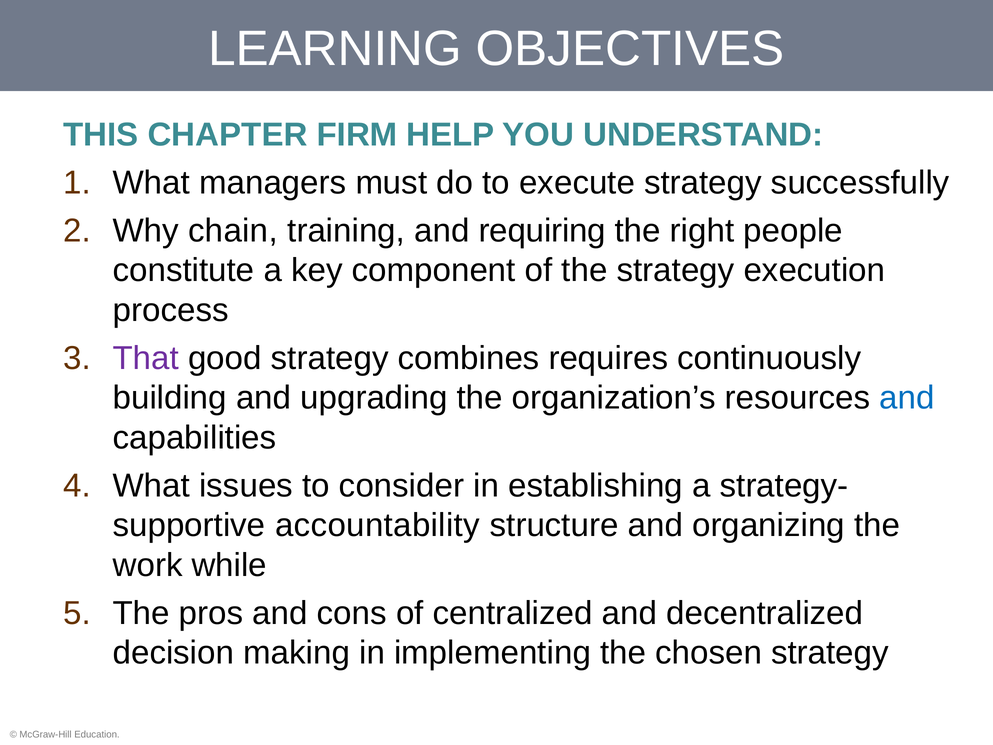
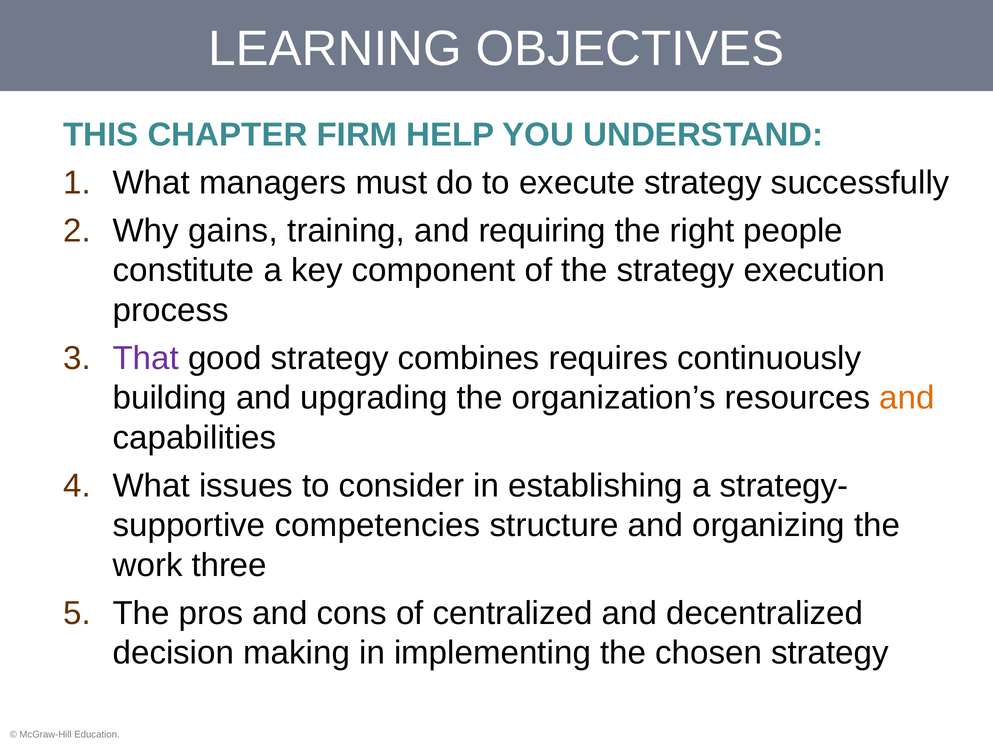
chain: chain -> gains
and at (907, 398) colour: blue -> orange
accountability: accountability -> competencies
while: while -> three
